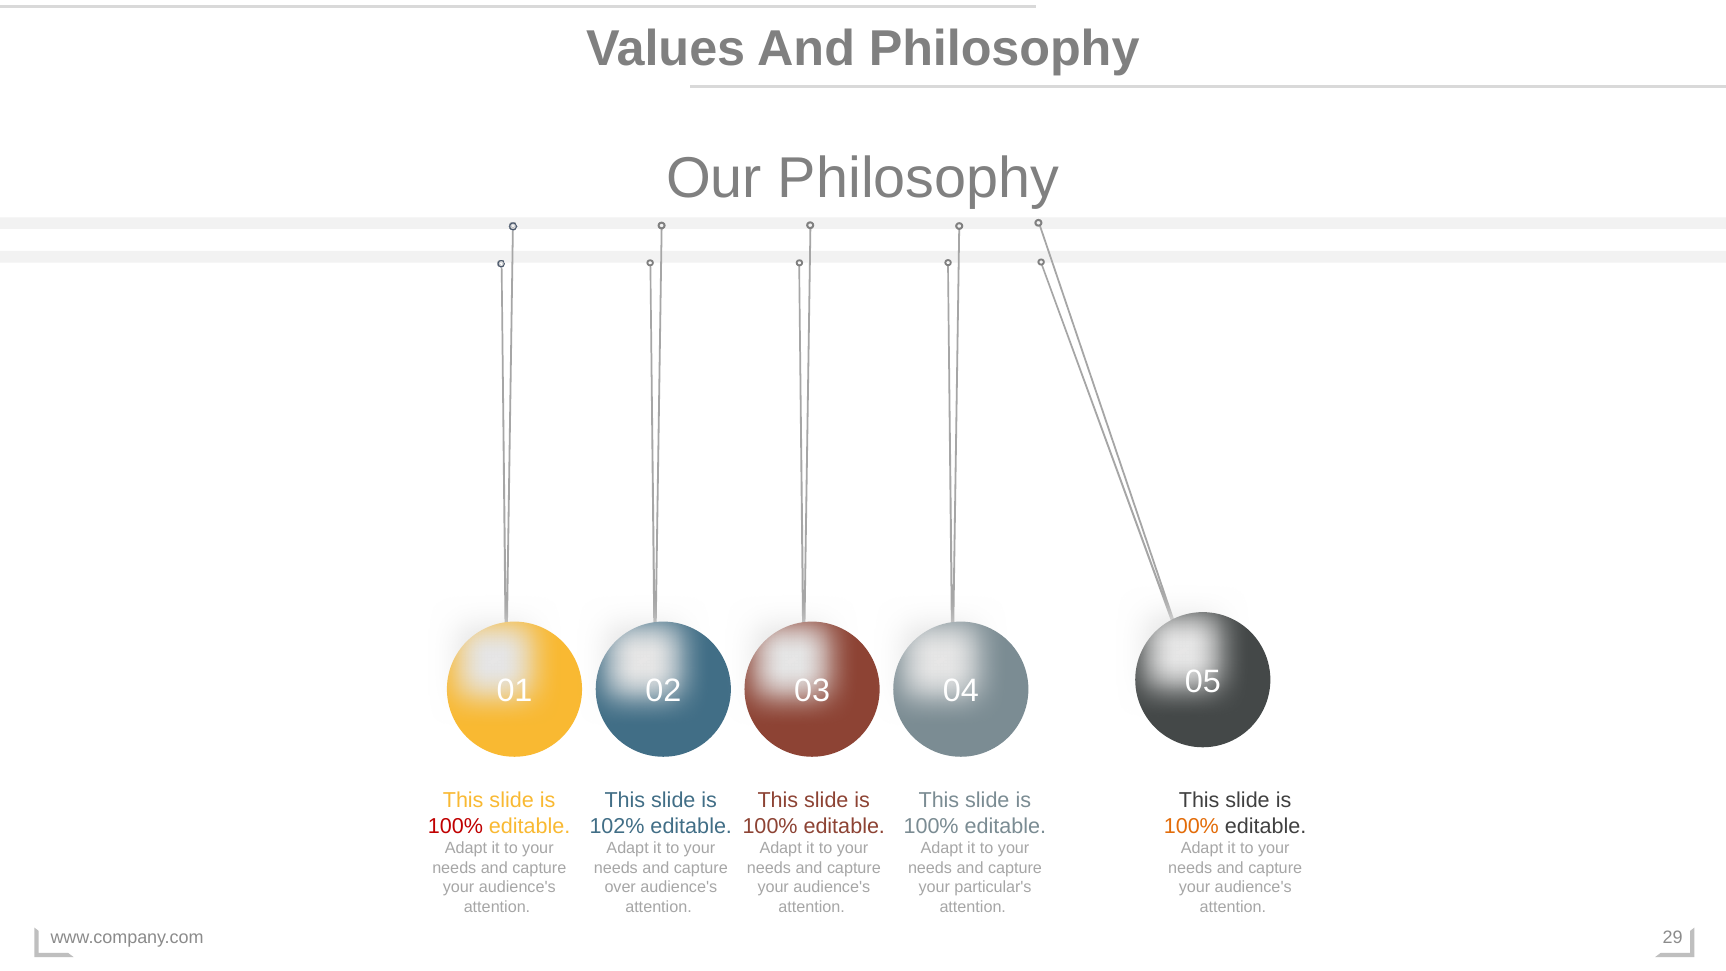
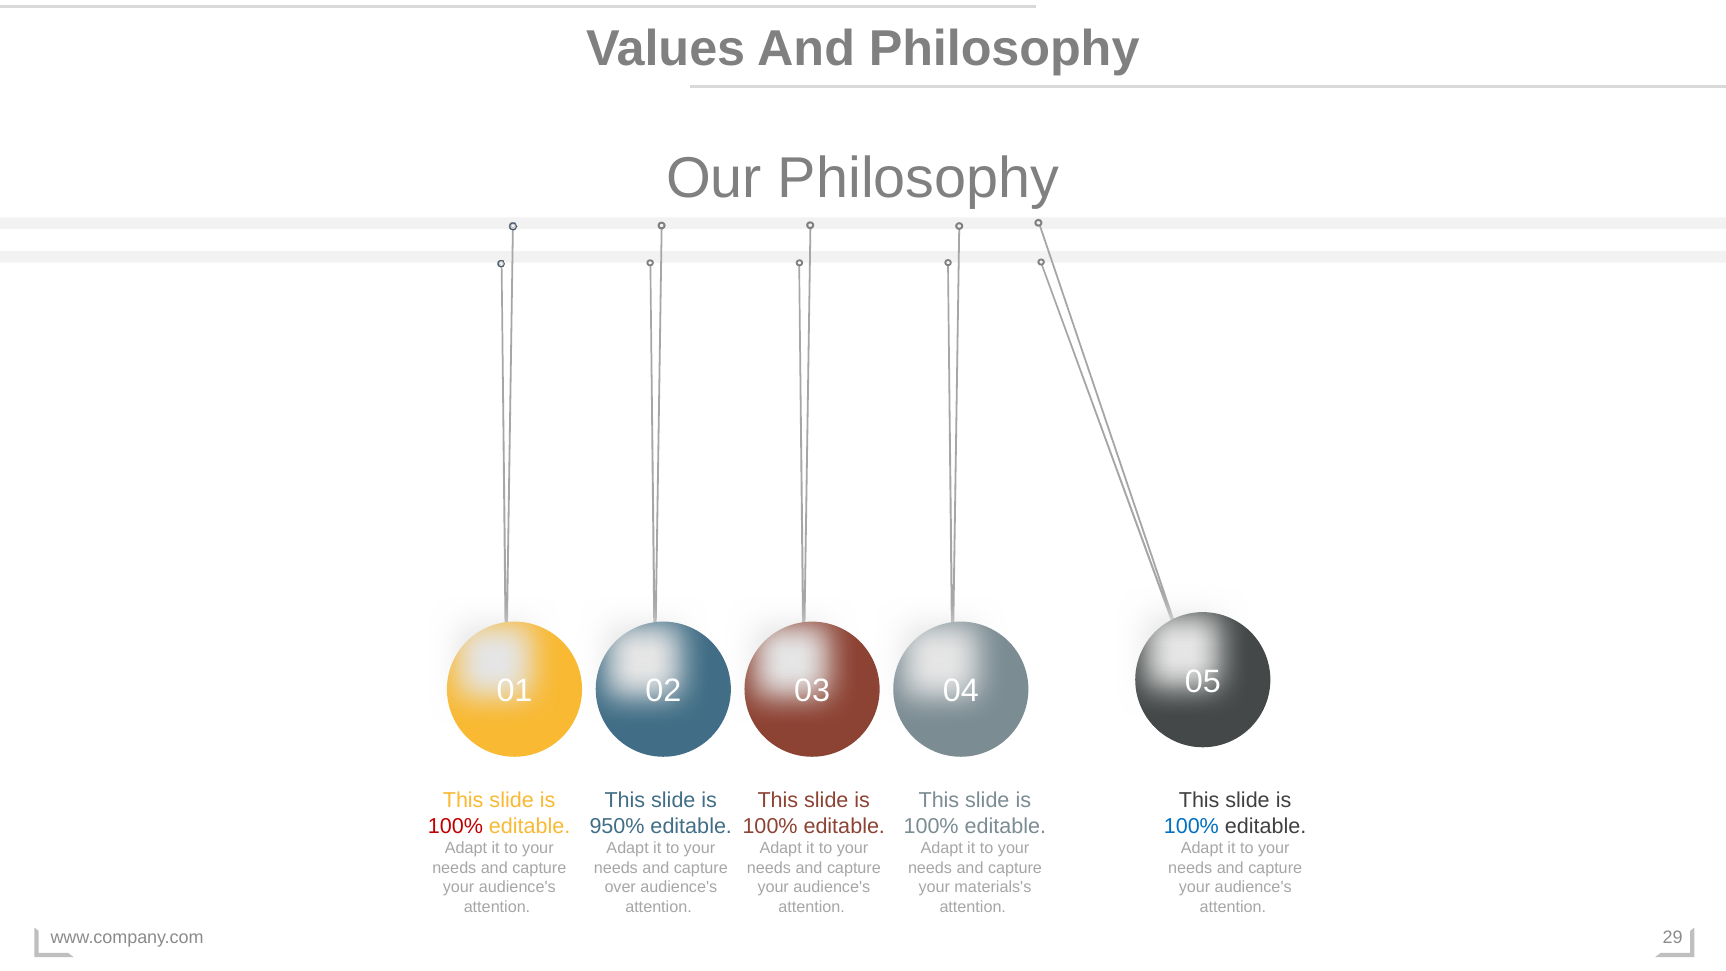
102%: 102% -> 950%
100% at (1191, 826) colour: orange -> blue
particular's: particular's -> materials's
